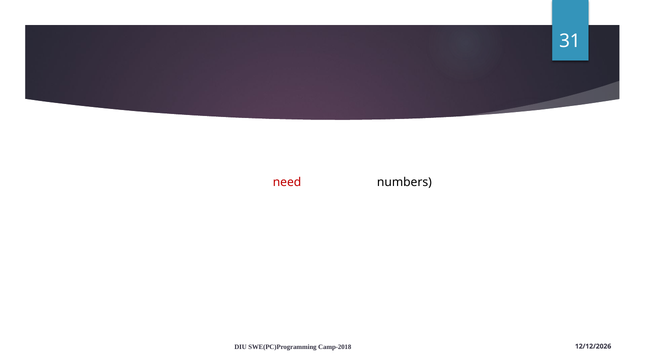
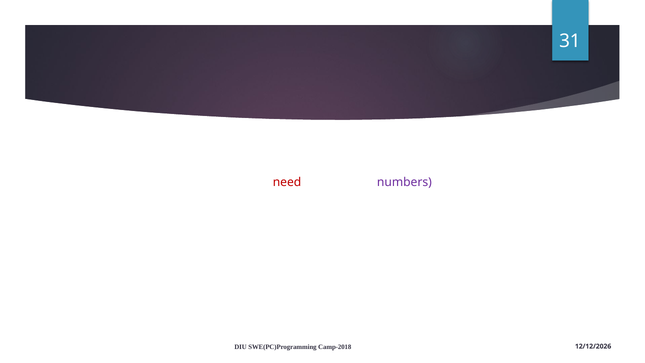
numbers colour: black -> purple
